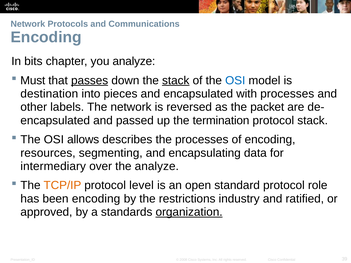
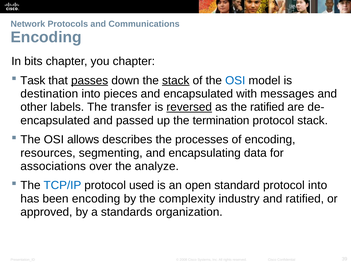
you analyze: analyze -> chapter
Must: Must -> Task
with processes: processes -> messages
The network: network -> transfer
reversed underline: none -> present
the packet: packet -> ratified
intermediary: intermediary -> associations
TCP/IP colour: orange -> blue
level: level -> used
protocol role: role -> into
restrictions: restrictions -> complexity
organization underline: present -> none
